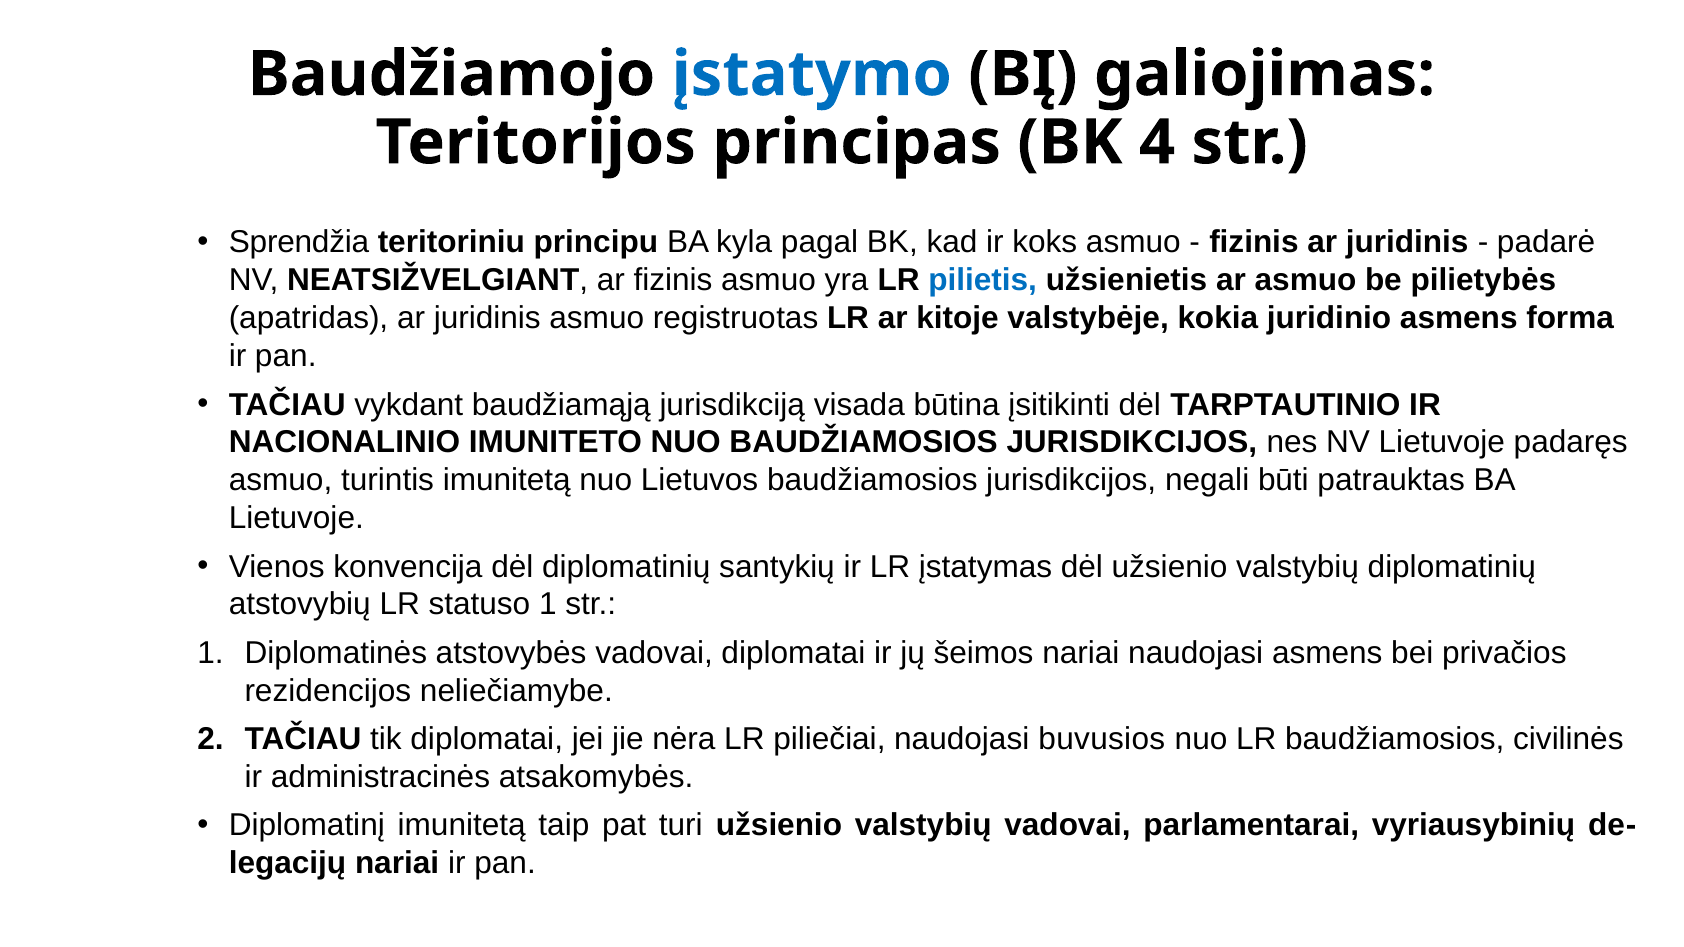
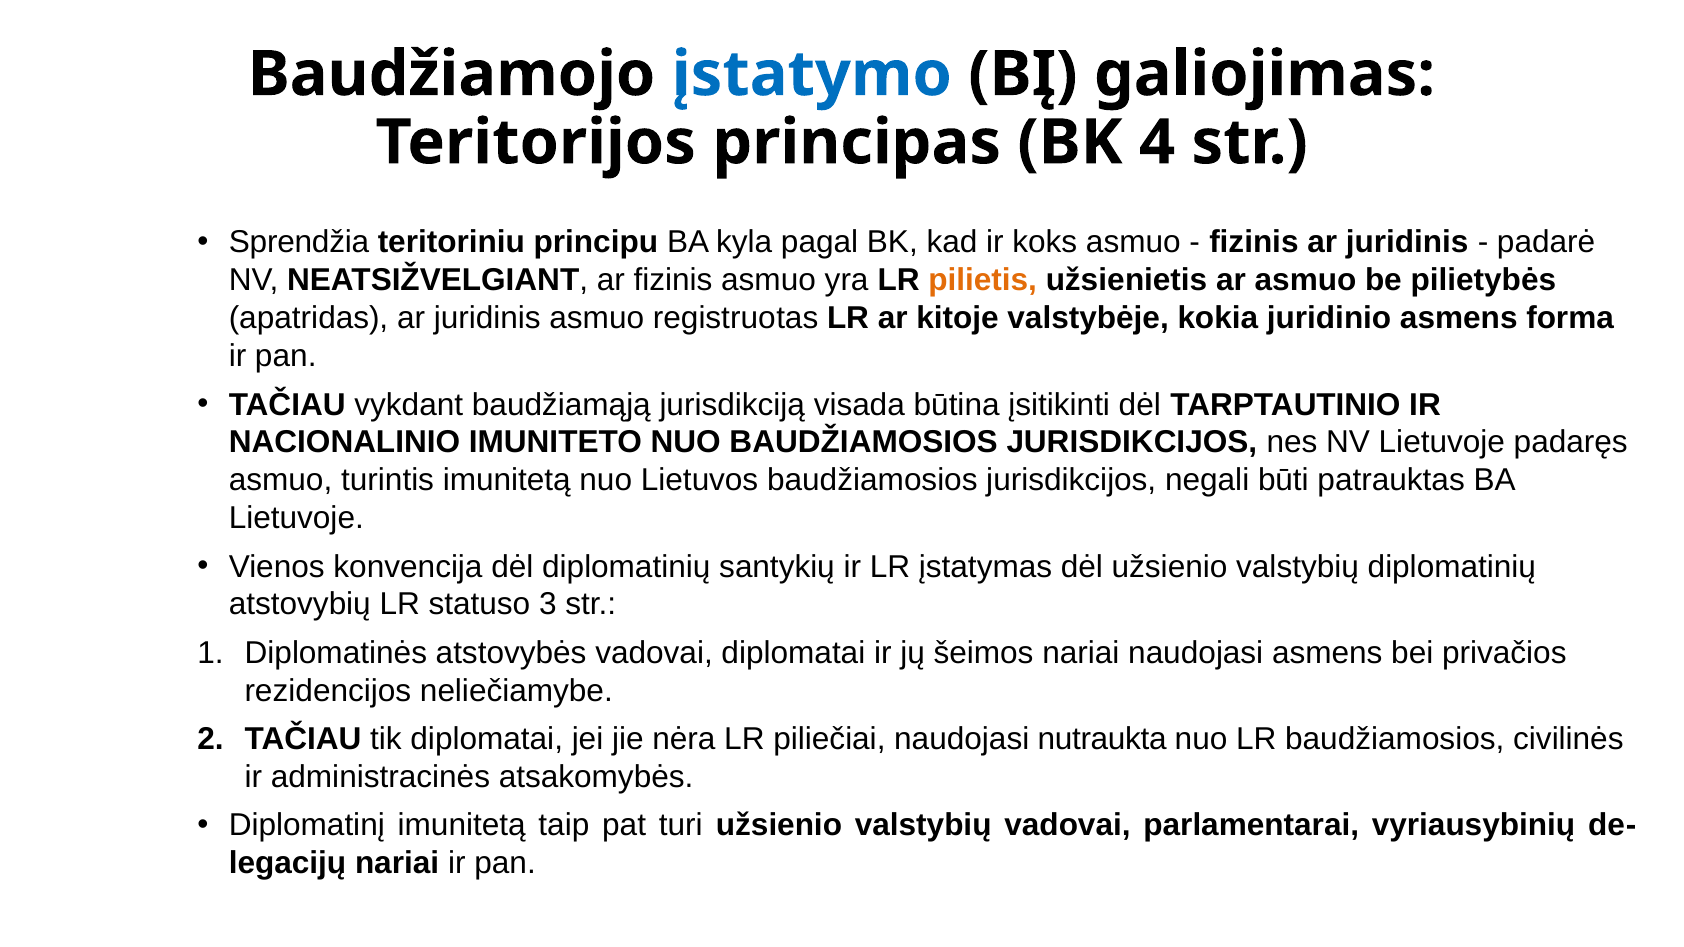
pilietis colour: blue -> orange
statuso 1: 1 -> 3
buvusios: buvusios -> nutraukta
